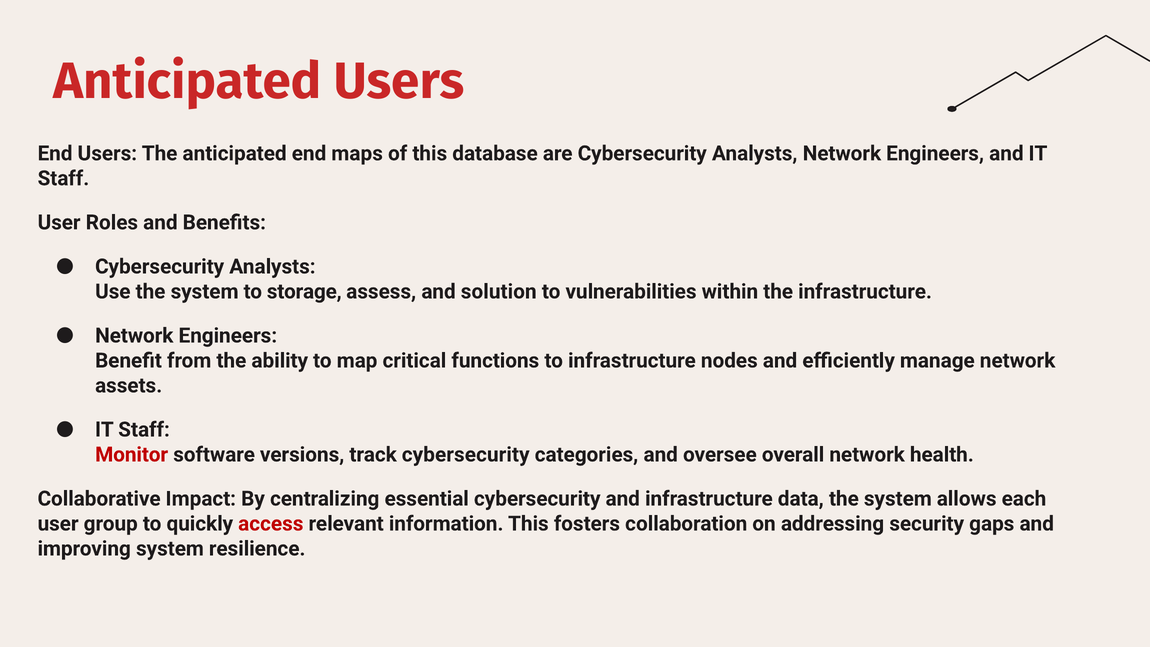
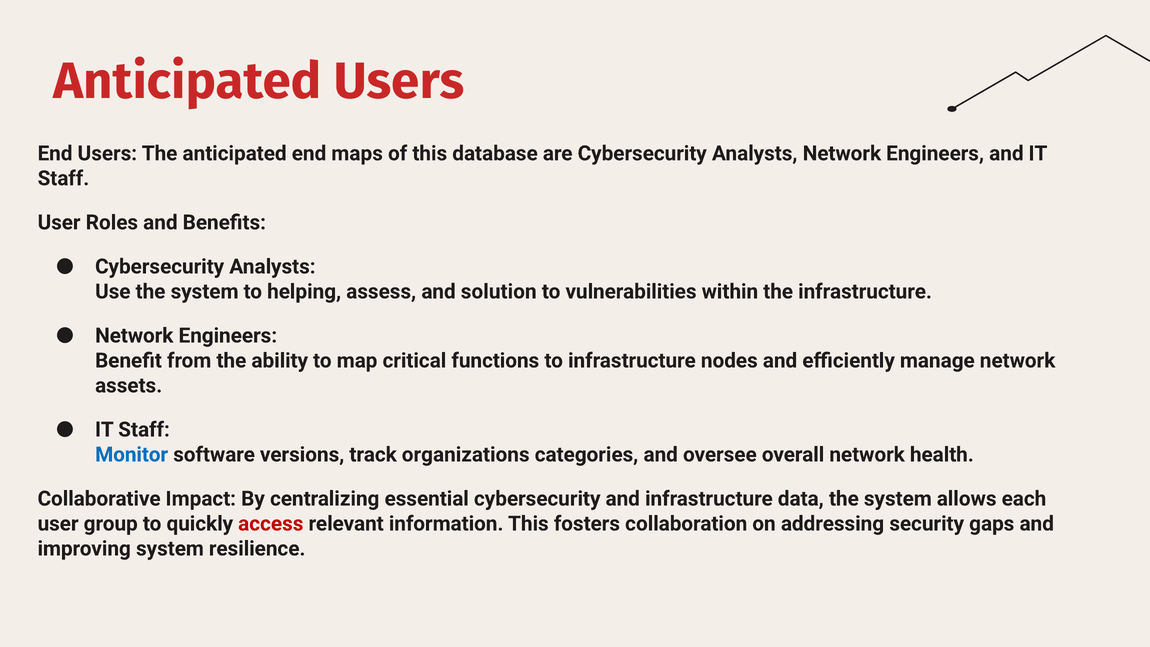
storage: storage -> helping
Monitor colour: red -> blue
track cybersecurity: cybersecurity -> organizations
